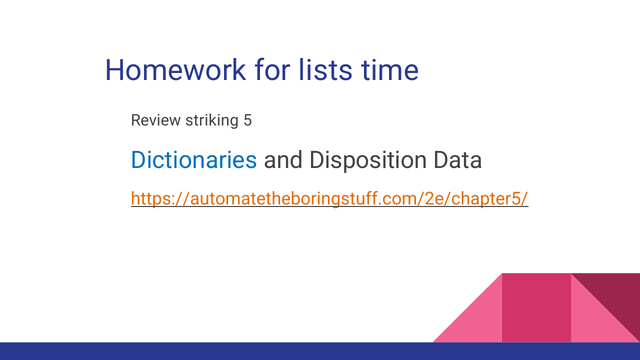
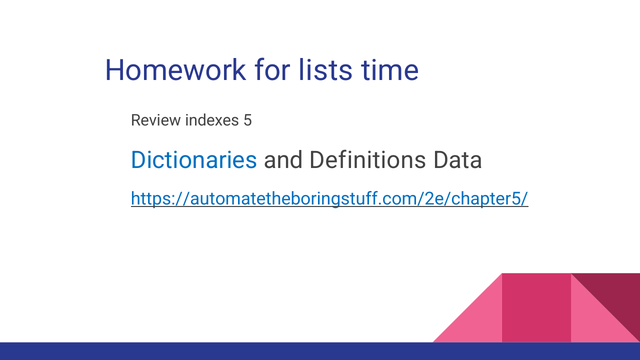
striking: striking -> indexes
Disposition: Disposition -> Definitions
https://automatetheboringstuff.com/2e/chapter5/ colour: orange -> blue
